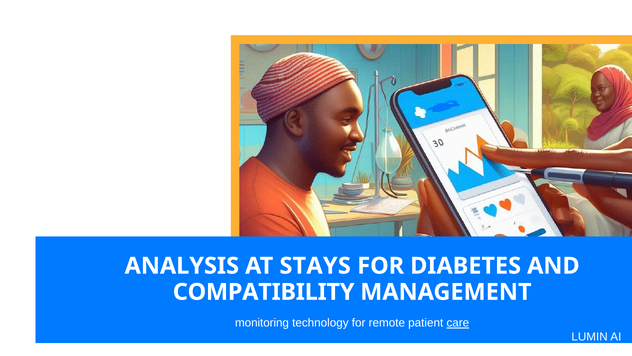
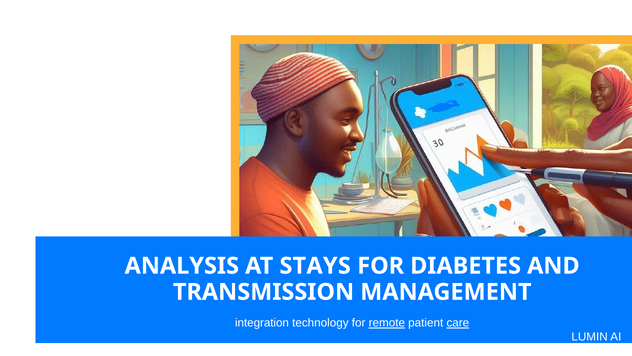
COMPATIBILITY: COMPATIBILITY -> TRANSMISSION
monitoring: monitoring -> integration
remote underline: none -> present
